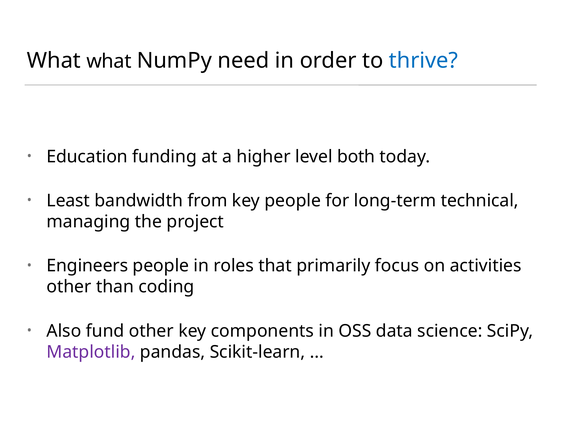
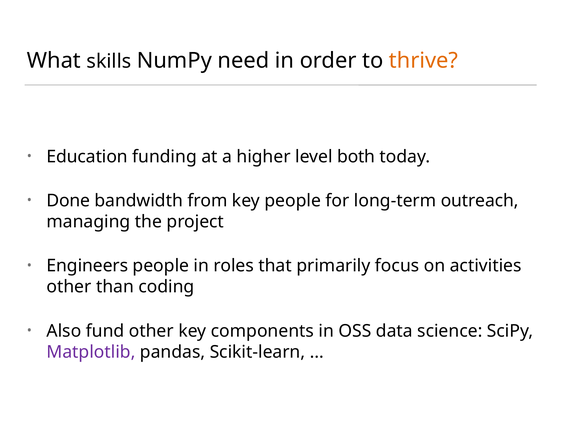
What what: what -> skills
thrive colour: blue -> orange
Least: Least -> Done
technical: technical -> outreach
